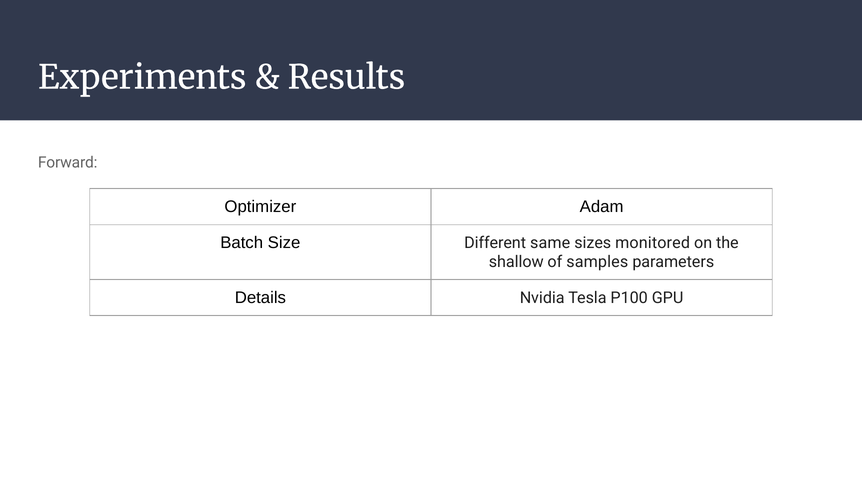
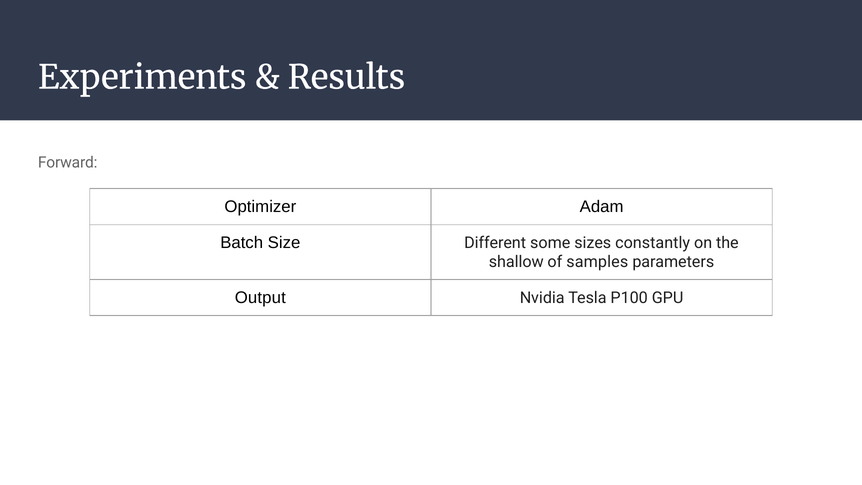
same: same -> some
monitored: monitored -> constantly
Details: Details -> Output
